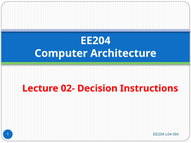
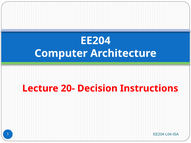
02-: 02- -> 20-
